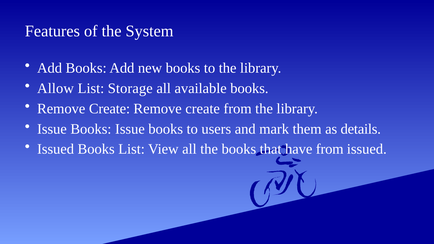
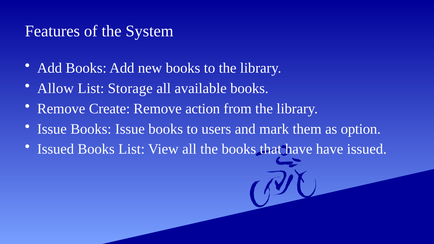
create at (203, 109): create -> action
details: details -> option
have from: from -> have
